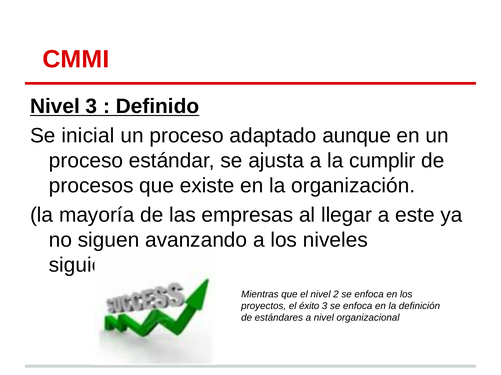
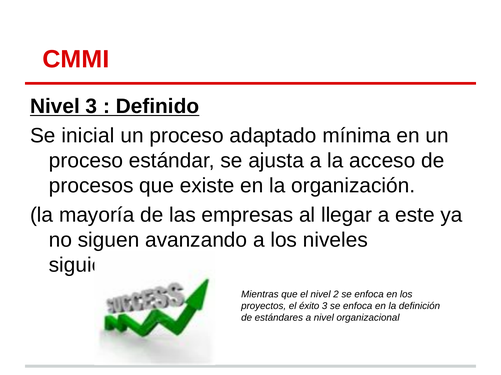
aunque: aunque -> mínima
cumplir: cumplir -> acceso
